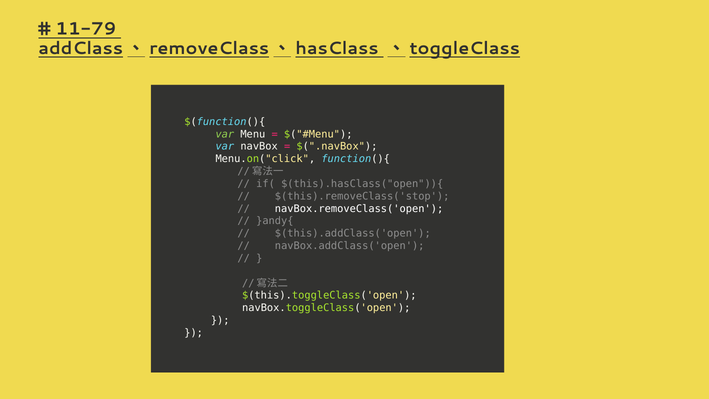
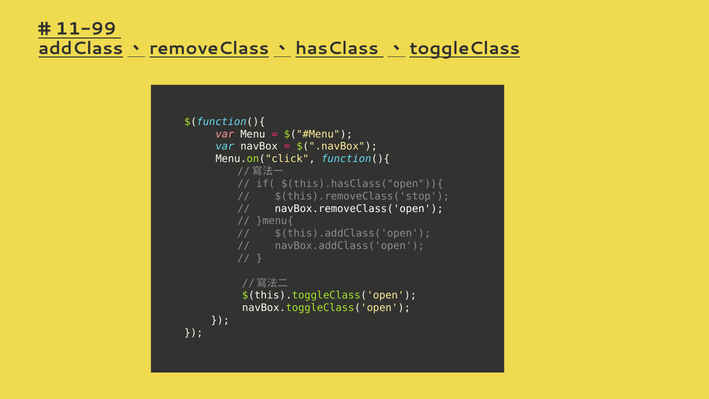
11-79: 11-79 -> 11-99
var at (225, 134) colour: light green -> pink
}andy{: }andy{ -> }menu{
